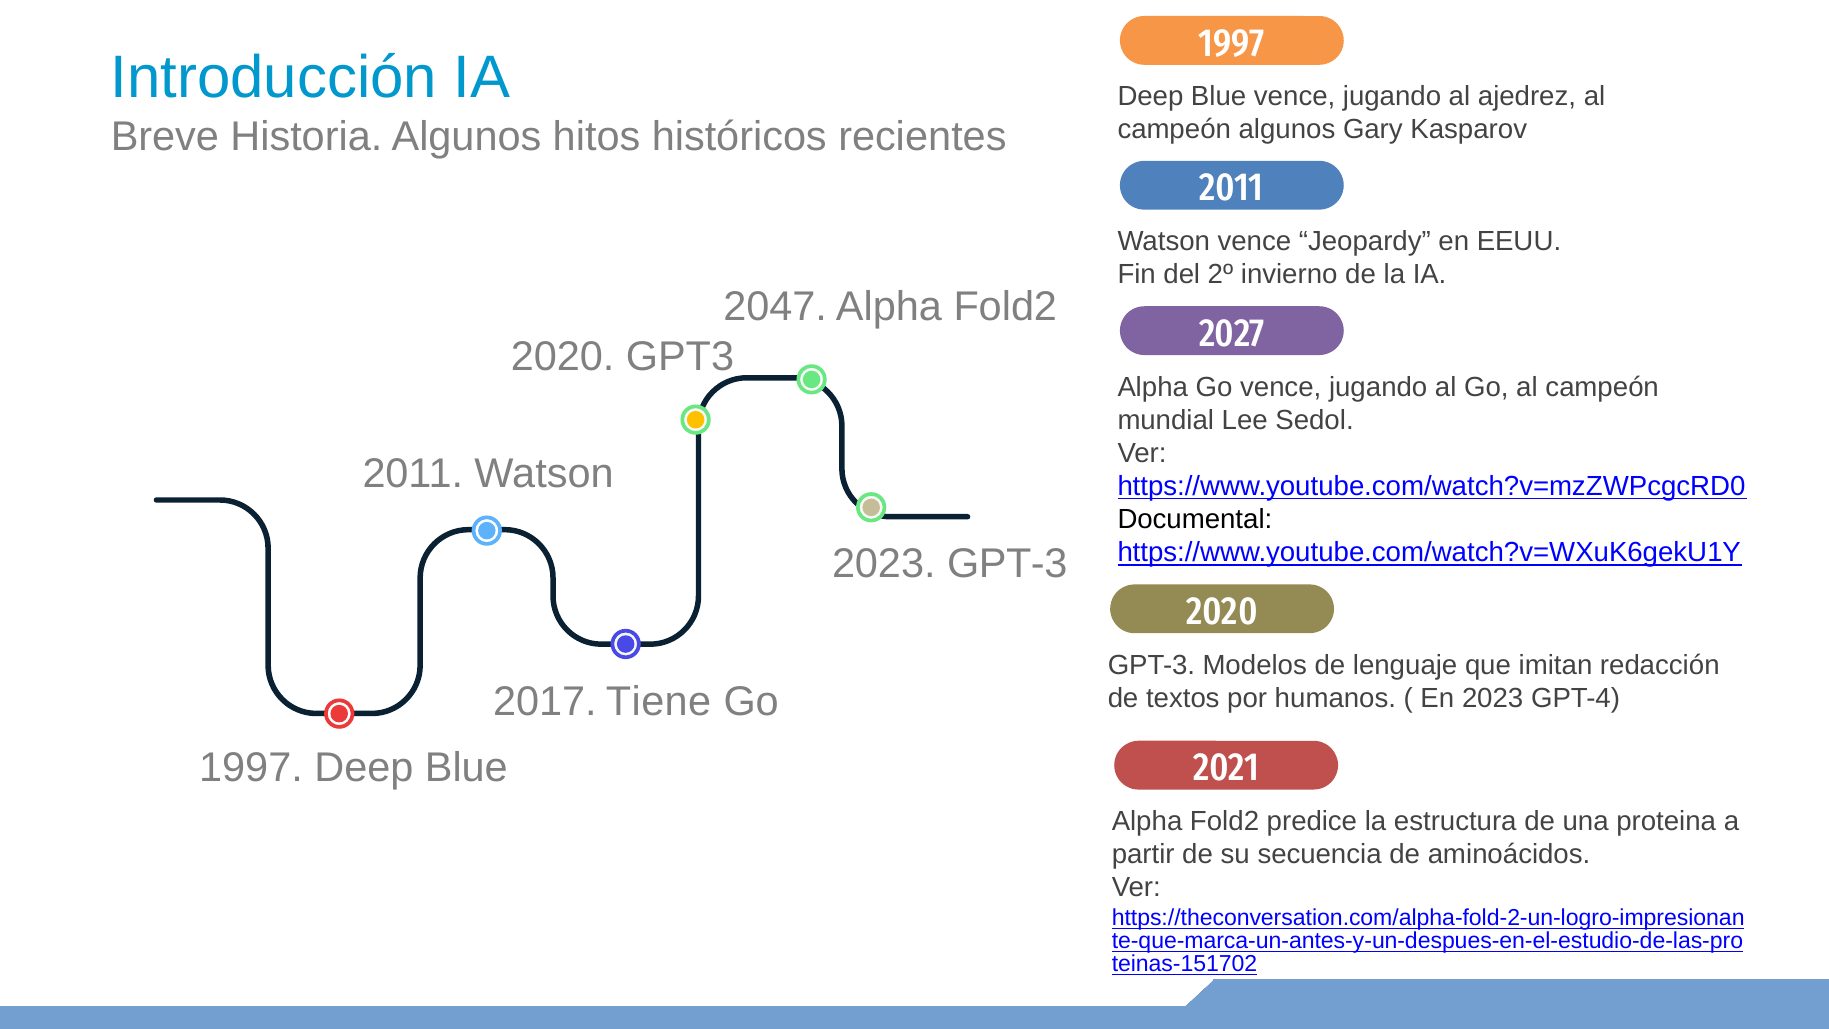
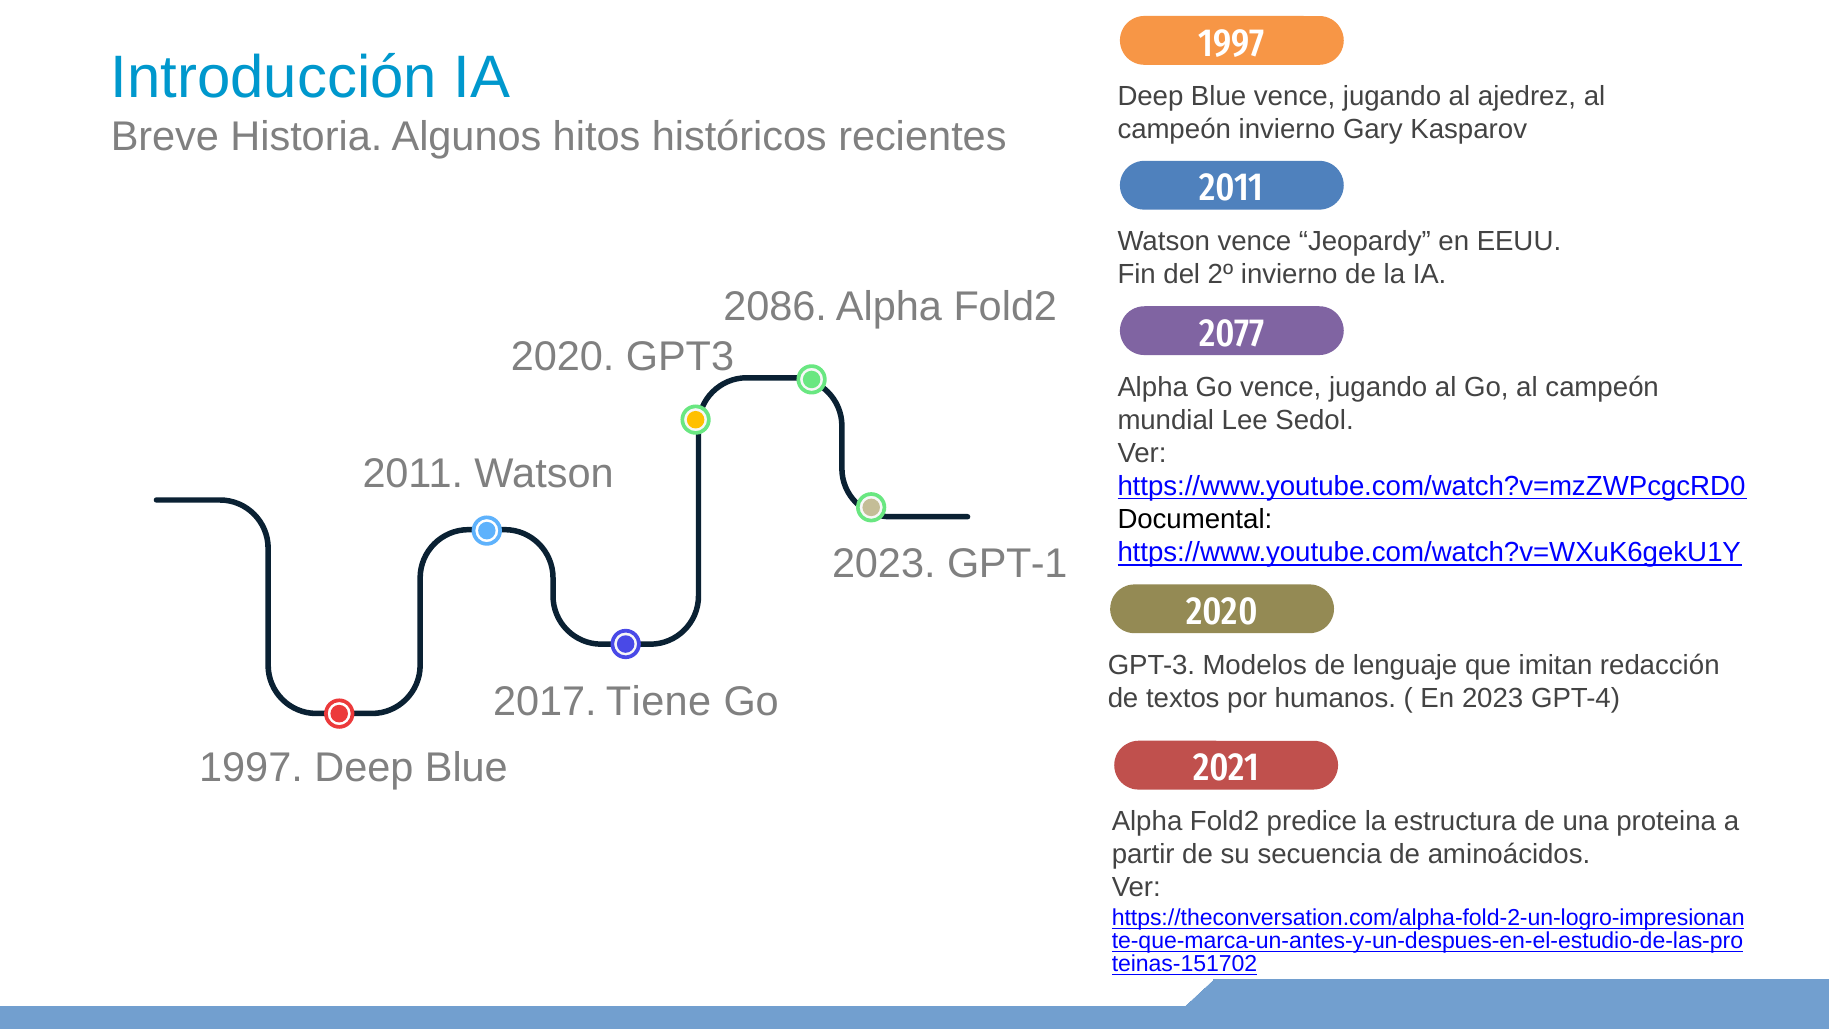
campeón algunos: algunos -> invierno
2047: 2047 -> 2086
2027: 2027 -> 2077
2023 GPT-3: GPT-3 -> GPT-1
